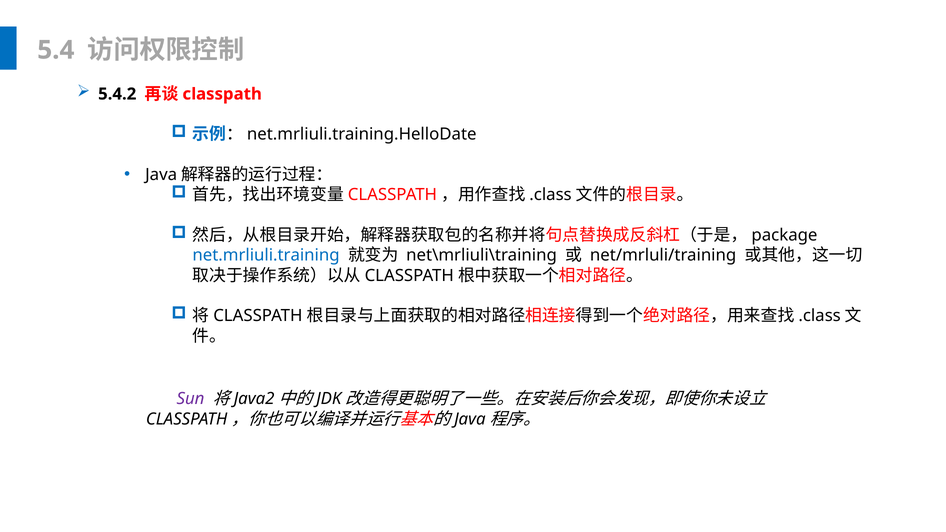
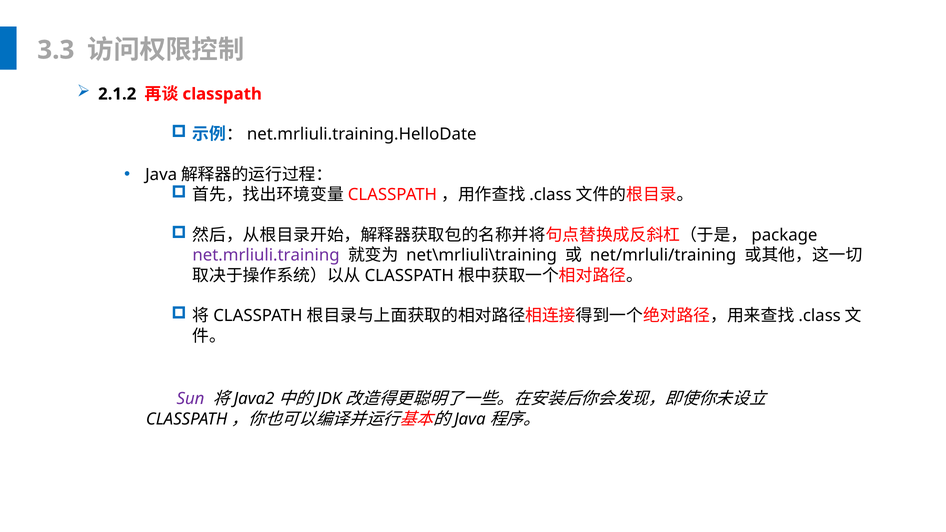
5.4: 5.4 -> 3.3
5.4.2: 5.4.2 -> 2.1.2
net.mrliuli.training colour: blue -> purple
